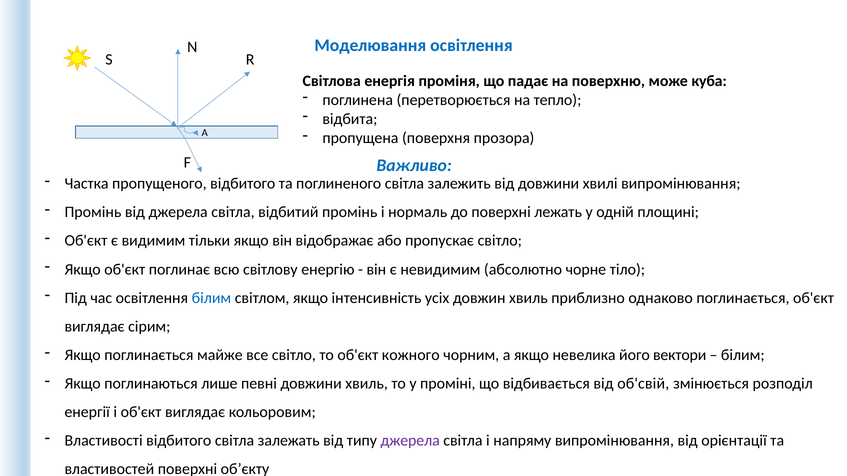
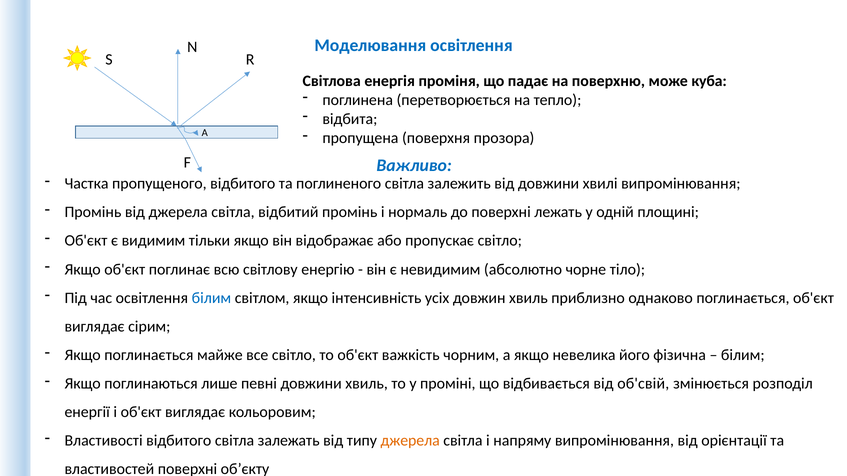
кожного: кожного -> важкість
вектори: вектори -> фізична
джерела at (410, 441) colour: purple -> orange
